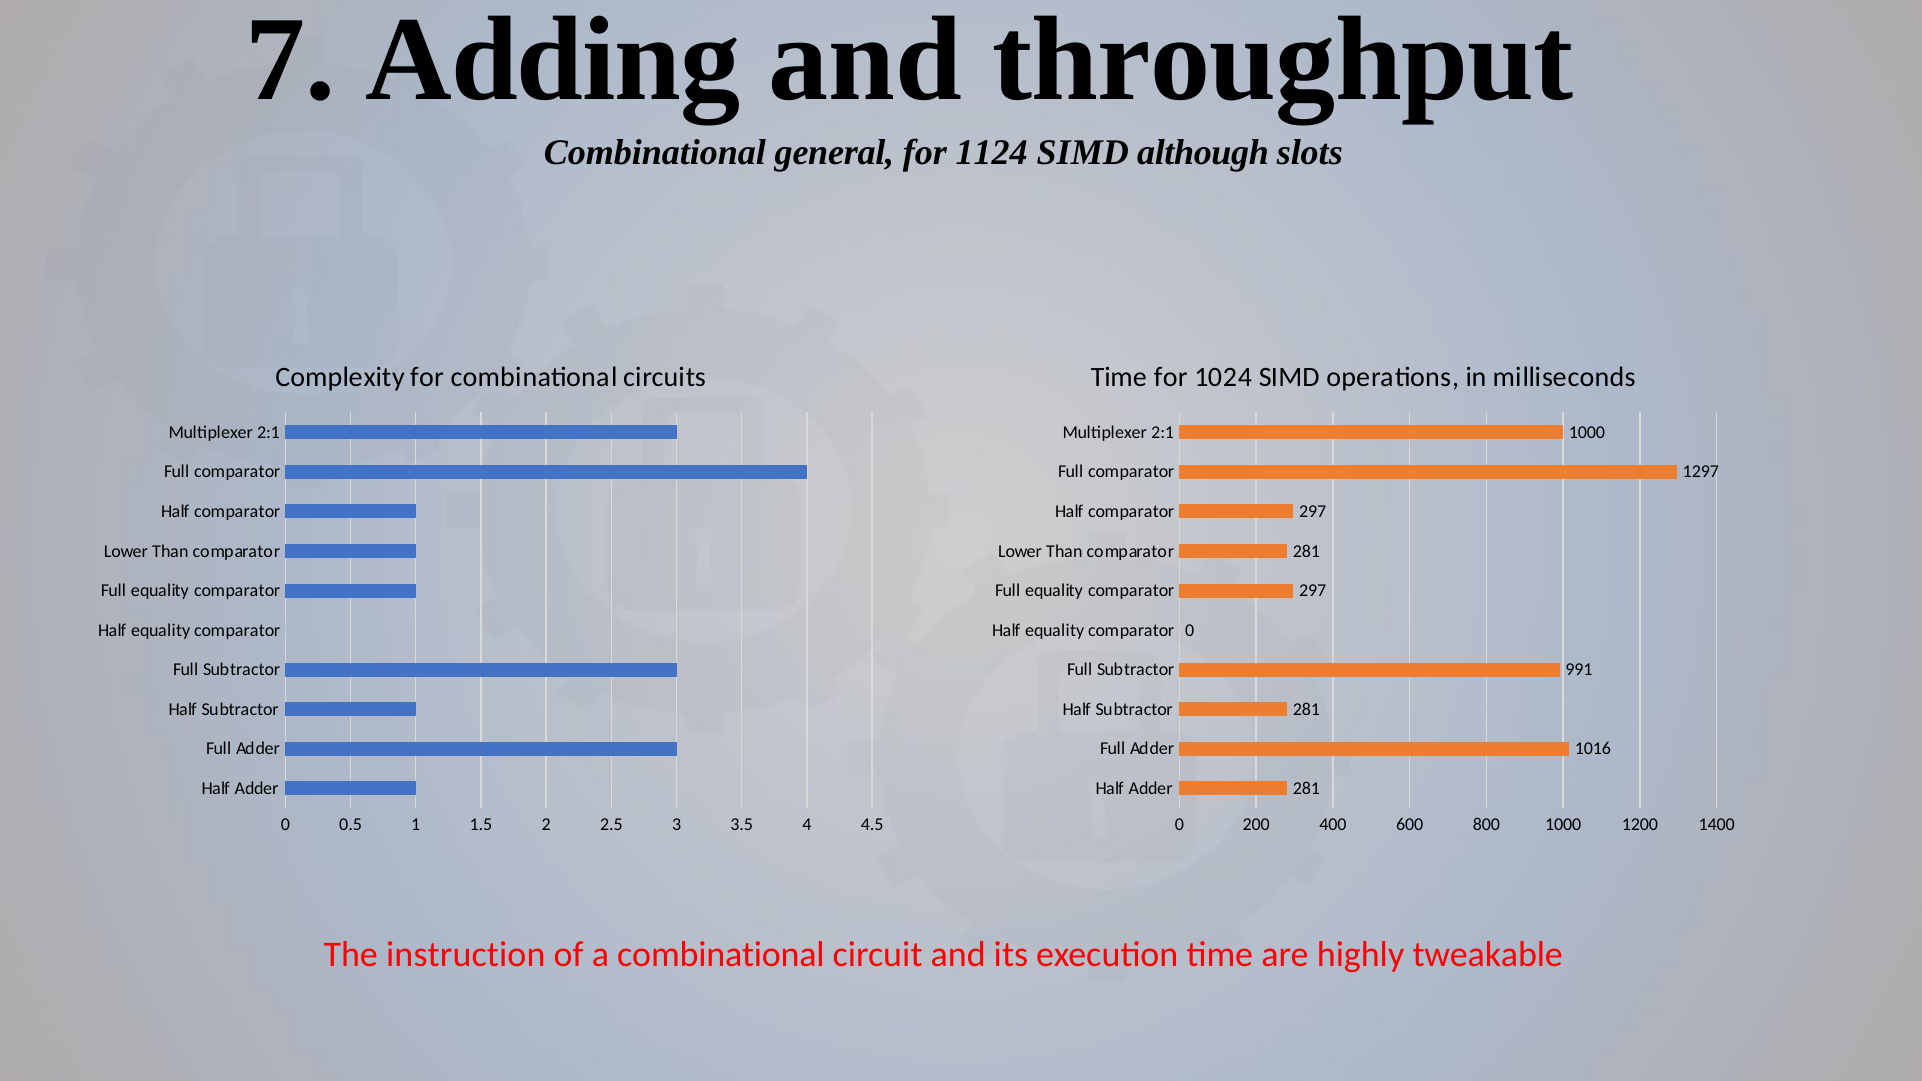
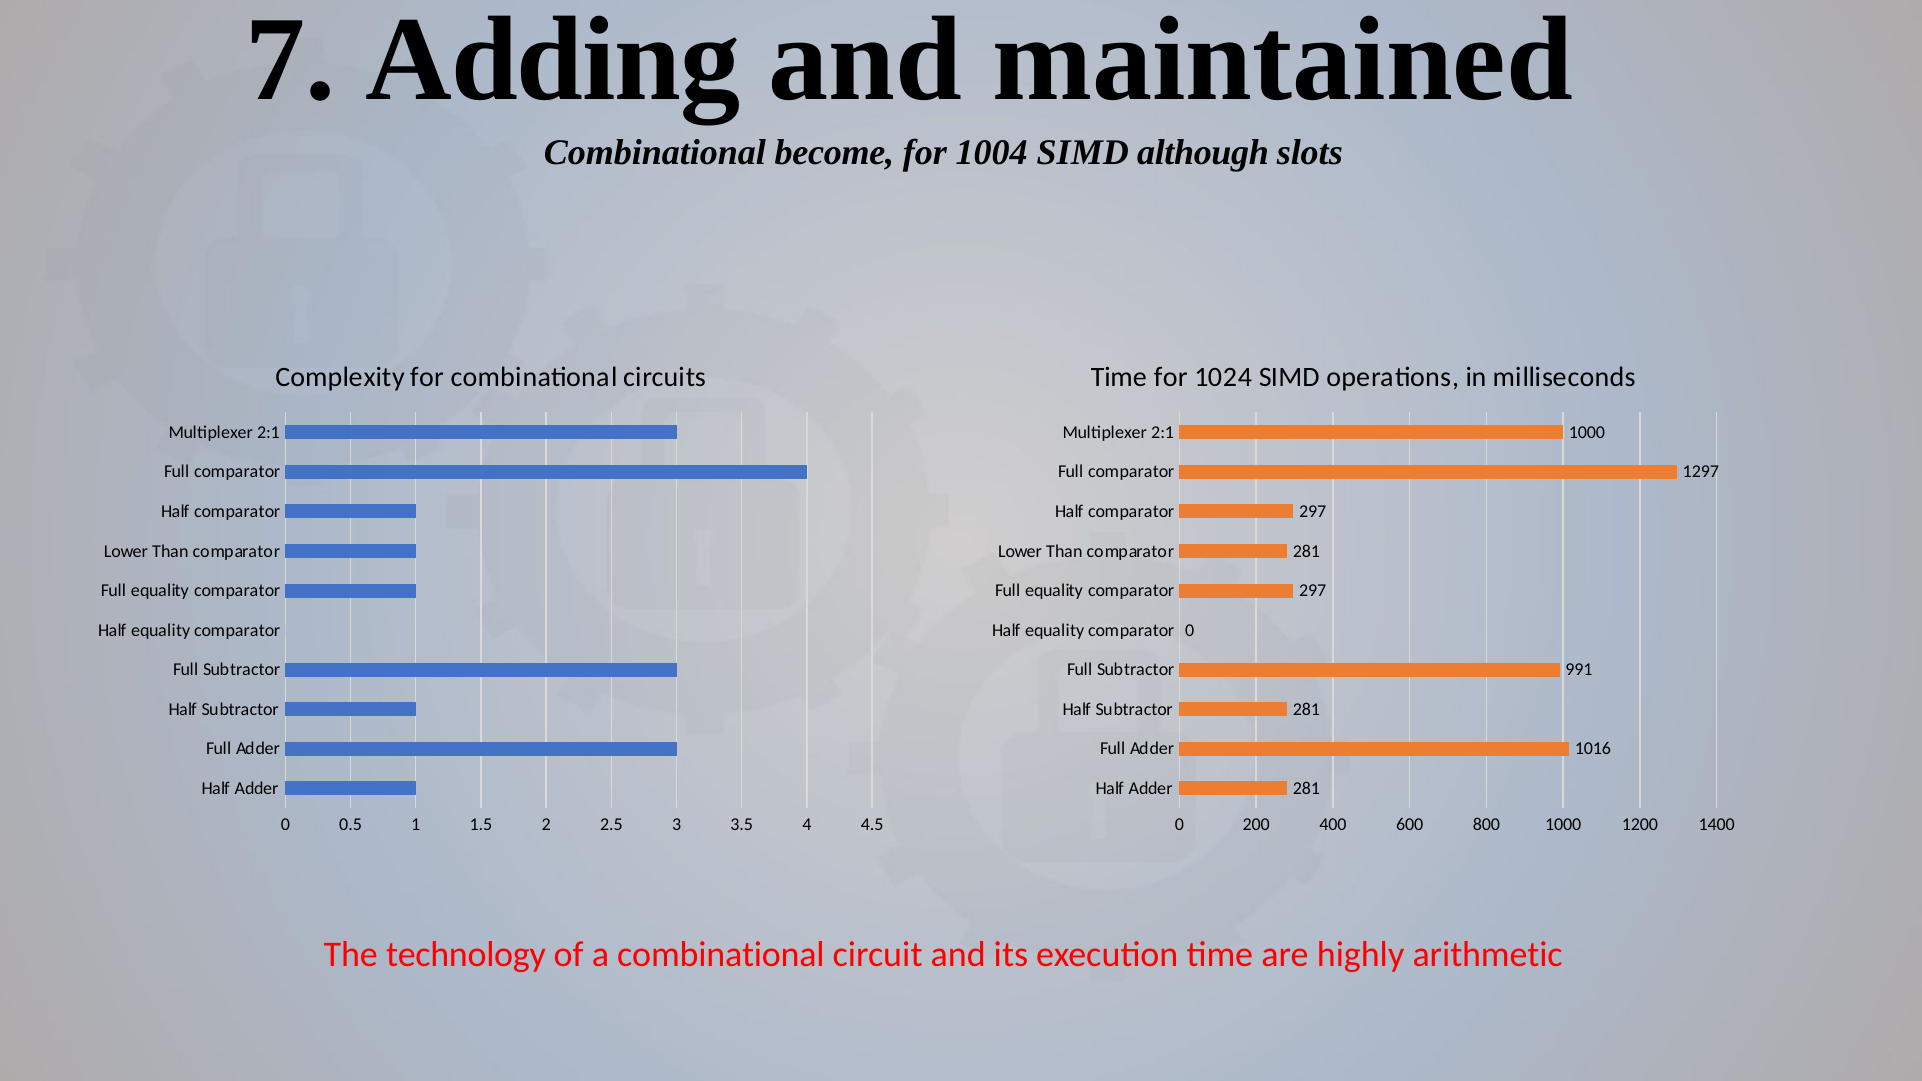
throughput: throughput -> maintained
general: general -> become
1124: 1124 -> 1004
instruction: instruction -> technology
tweakable: tweakable -> arithmetic
